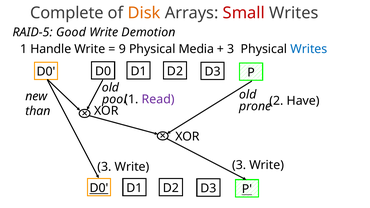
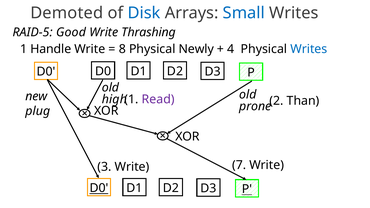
Complete: Complete -> Demoted
Disk colour: orange -> blue
Small colour: red -> blue
Demotion: Demotion -> Thrashing
9: 9 -> 8
Media: Media -> Newly
3 at (231, 49): 3 -> 4
pool: pool -> high
Have: Have -> Than
than: than -> plug
Write 3: 3 -> 7
